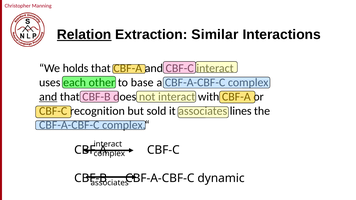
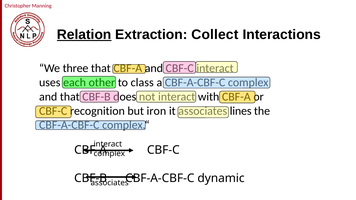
Similar: Similar -> Collect
holds: holds -> three
base: base -> class
and at (48, 97) underline: present -> none
sold: sold -> iron
